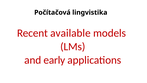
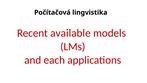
early: early -> each
